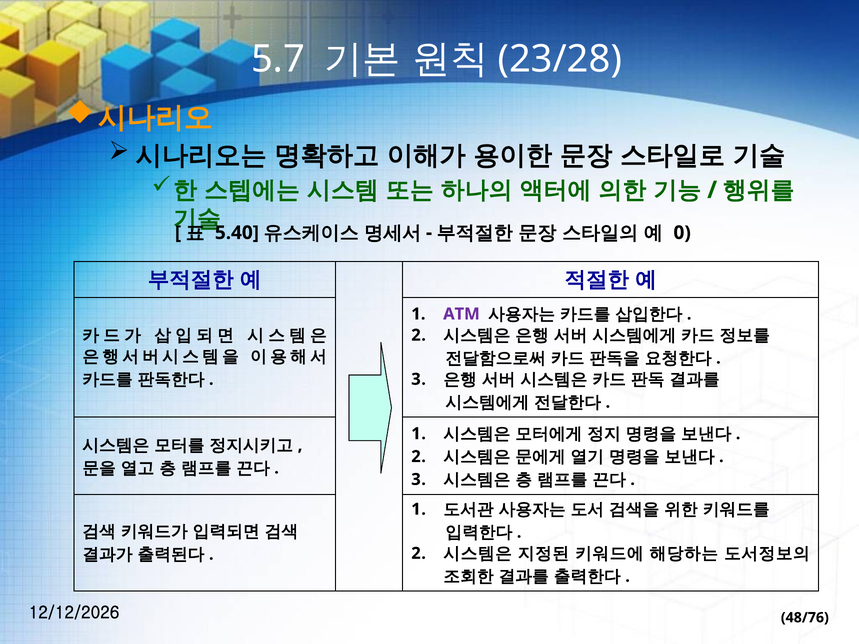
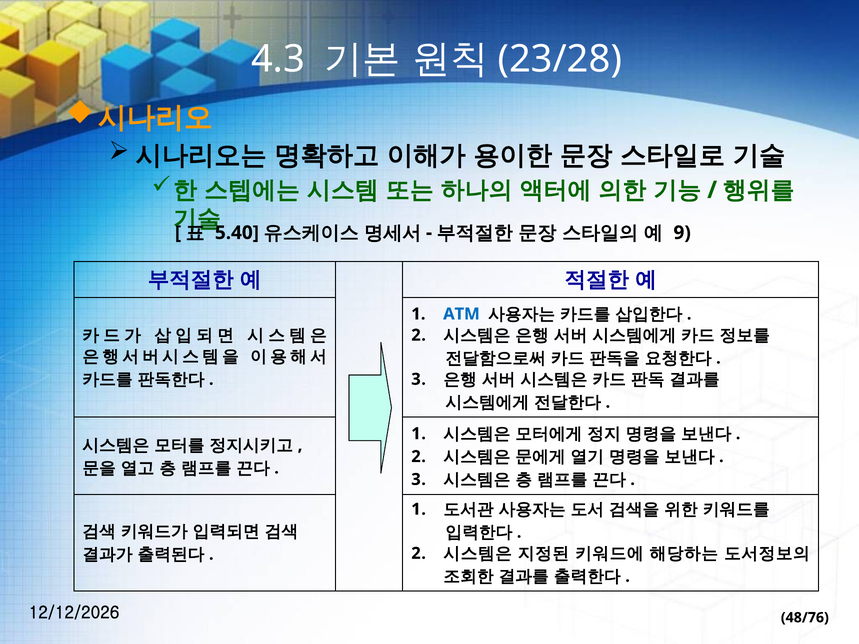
5.7: 5.7 -> 4.3
0: 0 -> 9
ATM colour: purple -> blue
